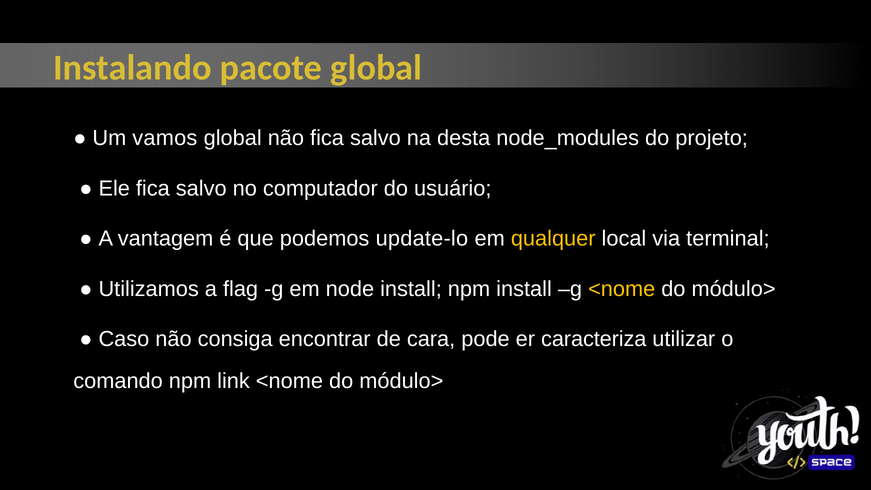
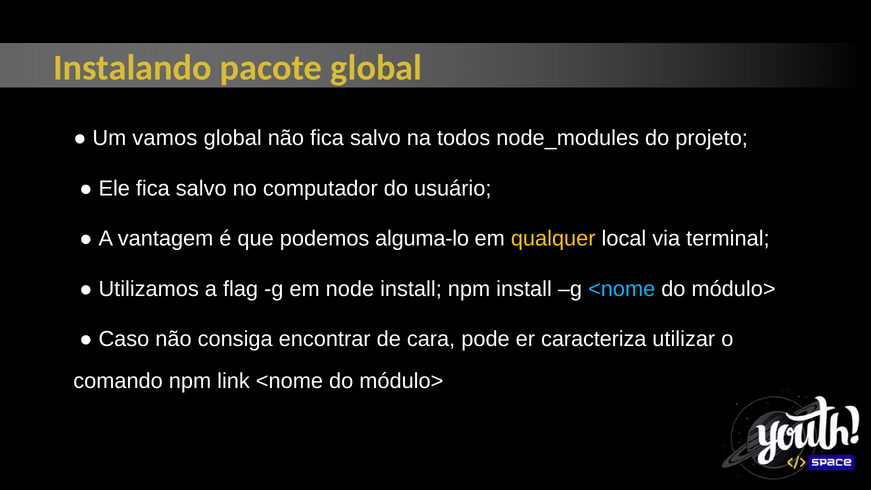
desta: desta -> todos
update-lo: update-lo -> alguma-lo
<nome at (622, 289) colour: yellow -> light blue
